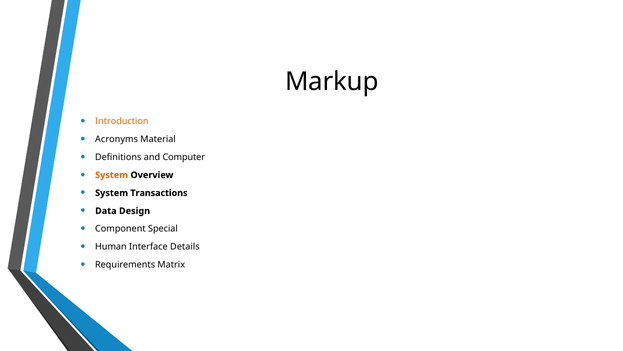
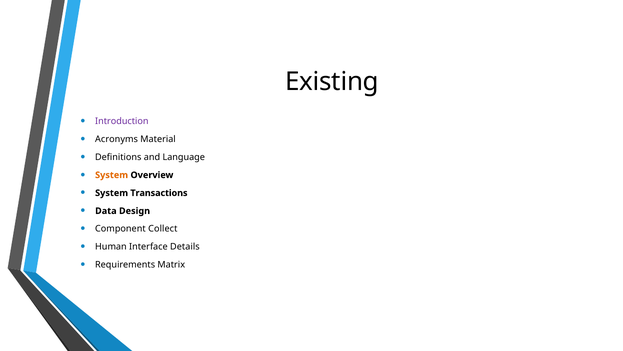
Markup: Markup -> Existing
Introduction colour: orange -> purple
Computer: Computer -> Language
Special: Special -> Collect
